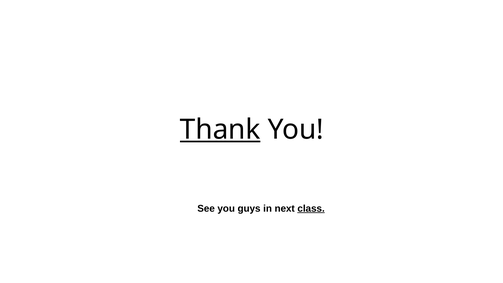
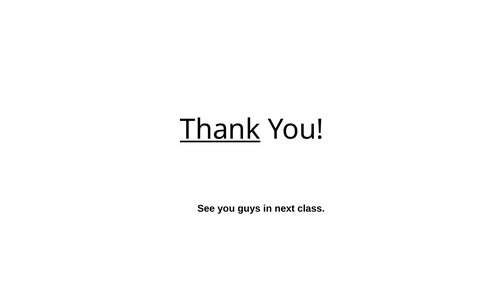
class underline: present -> none
